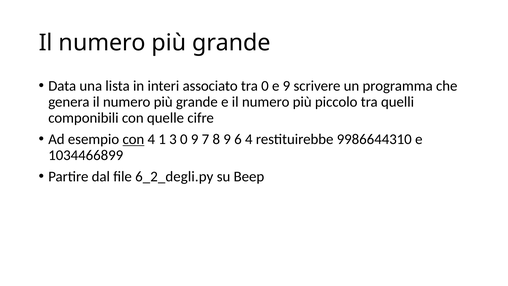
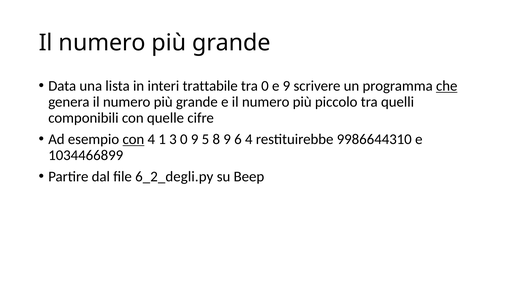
associato: associato -> trattabile
che underline: none -> present
7: 7 -> 5
